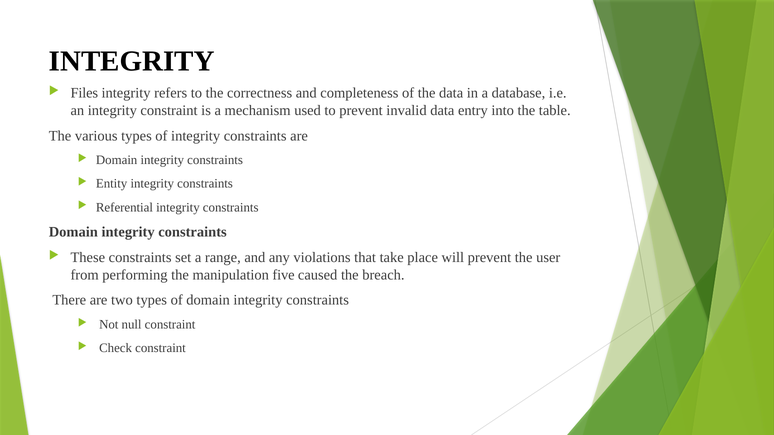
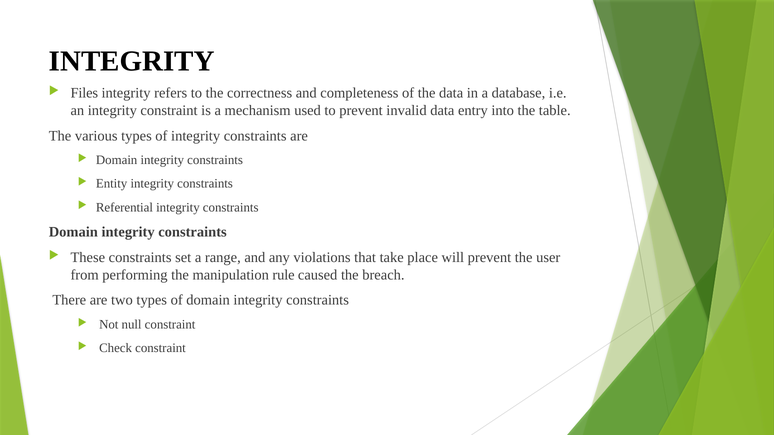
five: five -> rule
